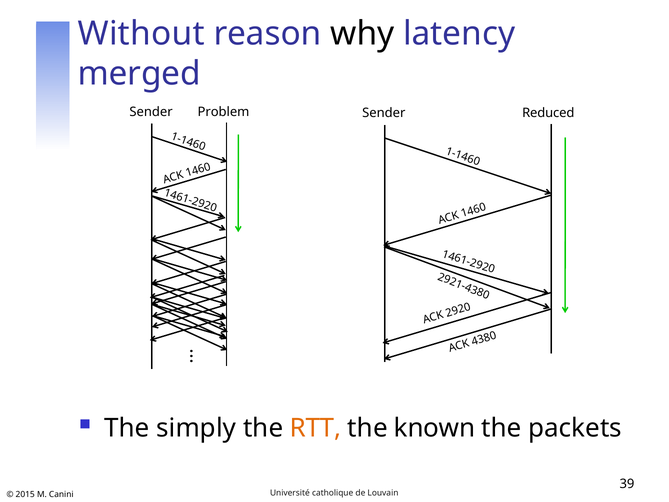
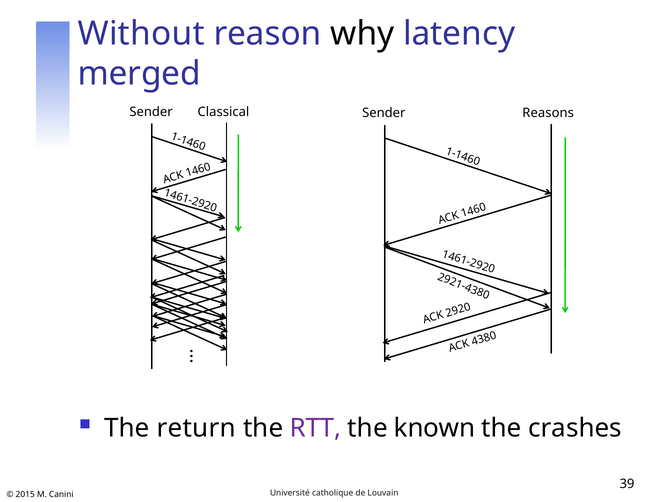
Problem: Problem -> Classical
Reduced: Reduced -> Reasons
simply: simply -> return
RTT colour: orange -> purple
packets: packets -> crashes
